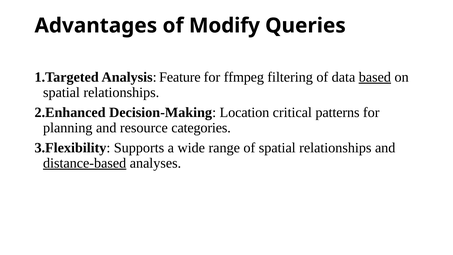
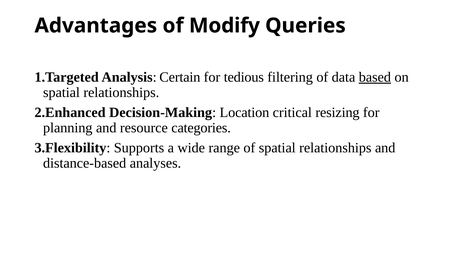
Feature: Feature -> Certain
ffmpeg: ffmpeg -> tedious
patterns: patterns -> resizing
distance-based underline: present -> none
